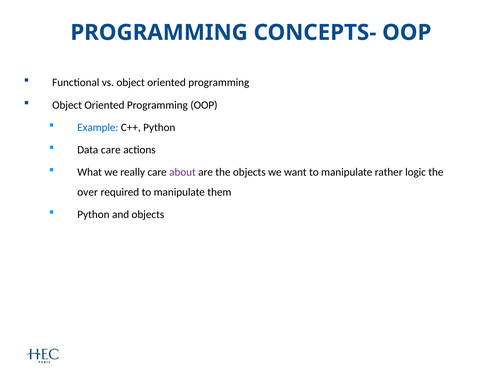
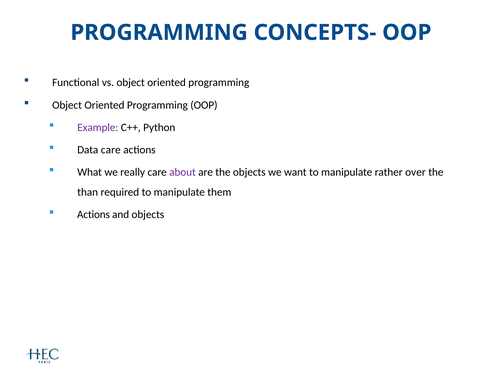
Example colour: blue -> purple
logic: logic -> over
over: over -> than
Python at (93, 214): Python -> Actions
